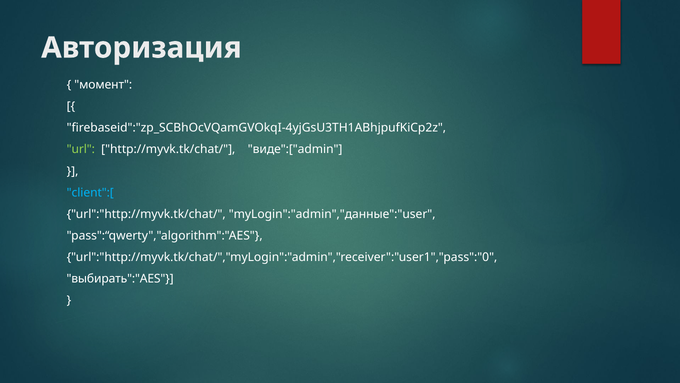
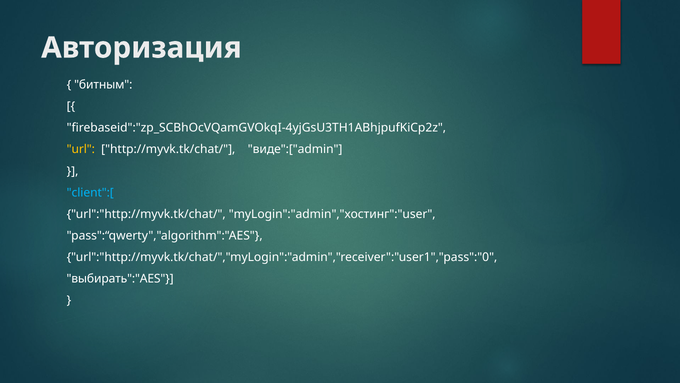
момент: момент -> битным
url colour: light green -> yellow
myLogin":"admin","данные":"user: myLogin":"admin","данные":"user -> myLogin":"admin","хостинг":"user
